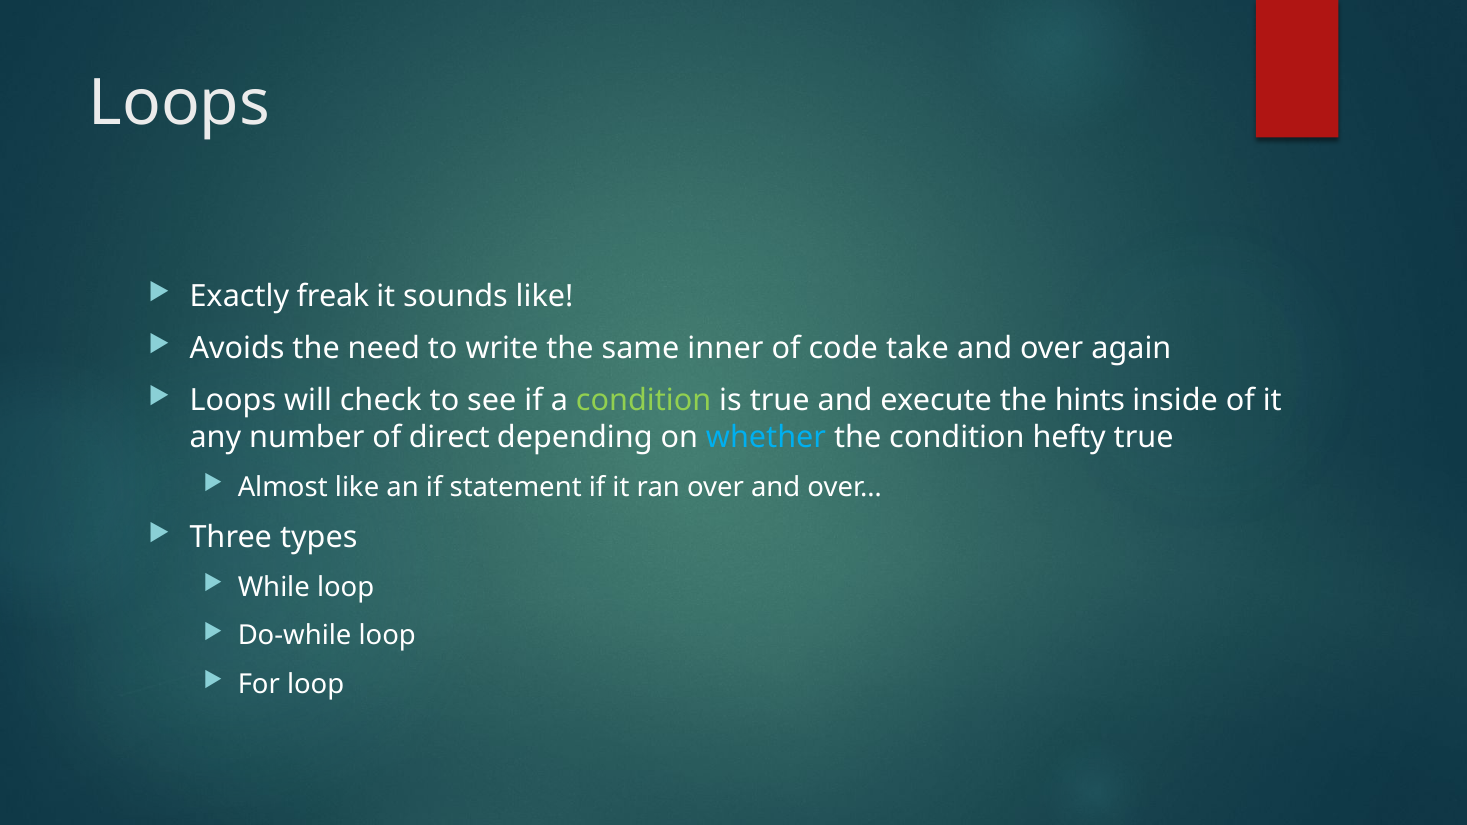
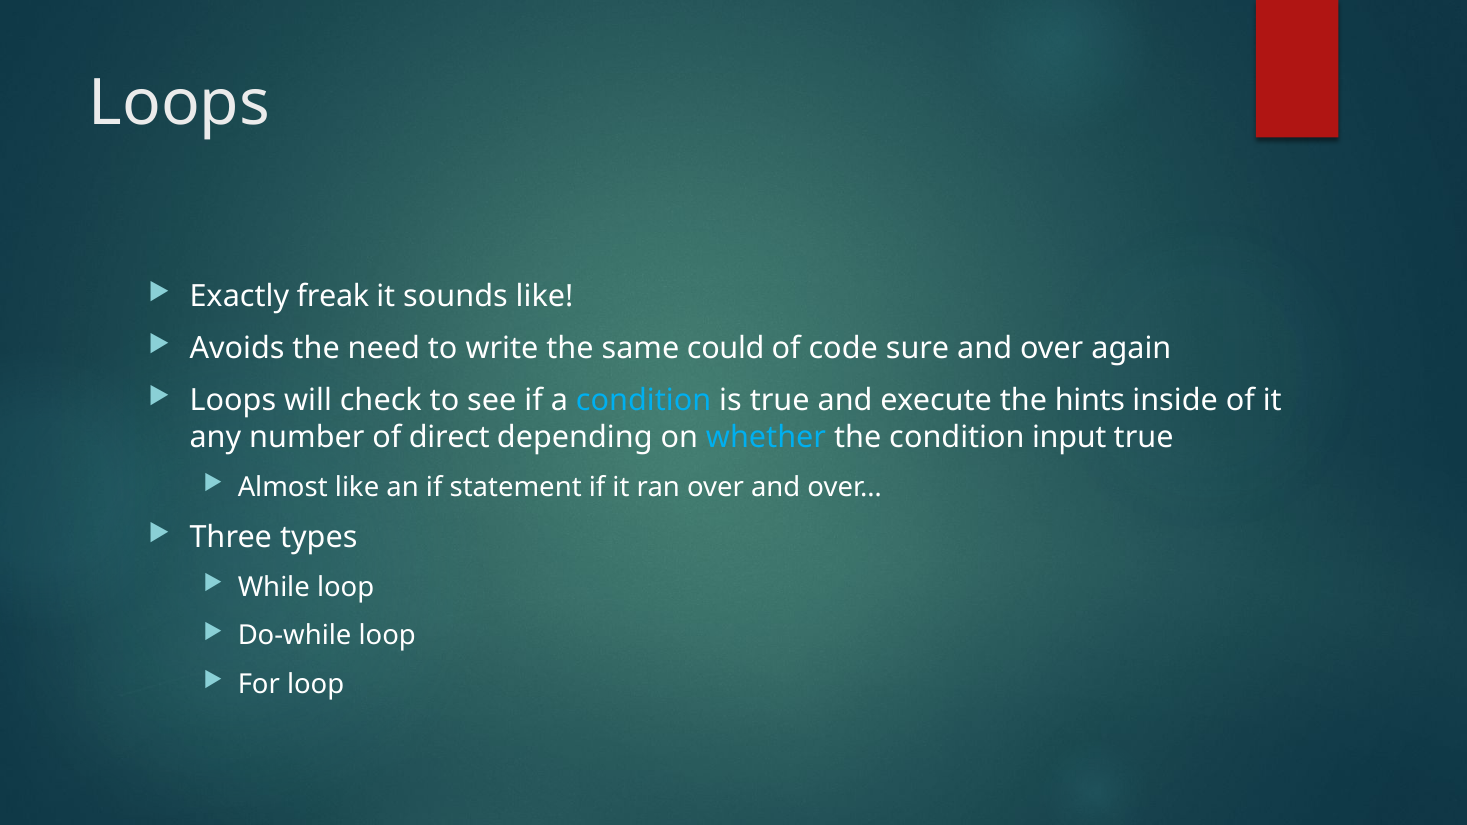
inner: inner -> could
take: take -> sure
condition at (644, 401) colour: light green -> light blue
hefty: hefty -> input
